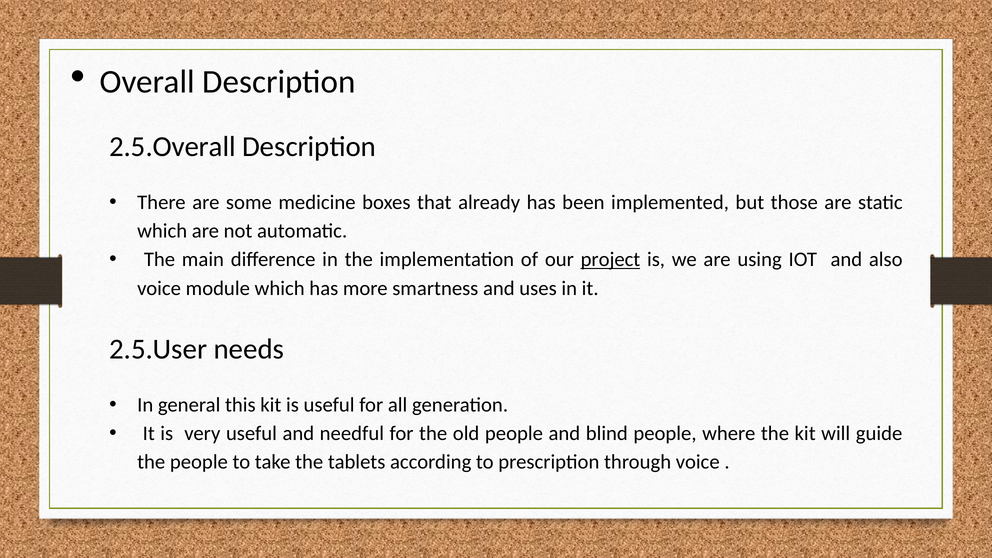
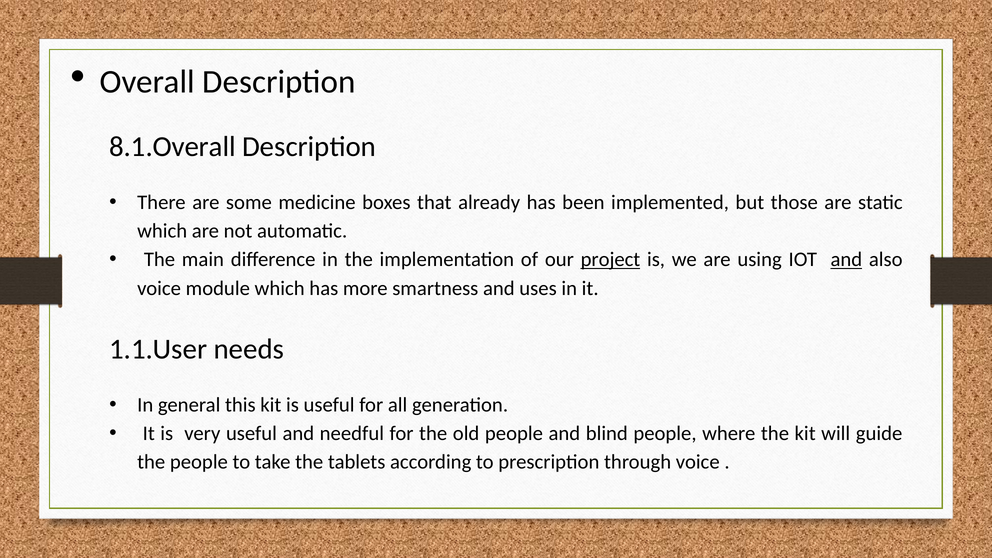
2.5.Overall: 2.5.Overall -> 8.1.Overall
and at (846, 260) underline: none -> present
2.5.User: 2.5.User -> 1.1.User
